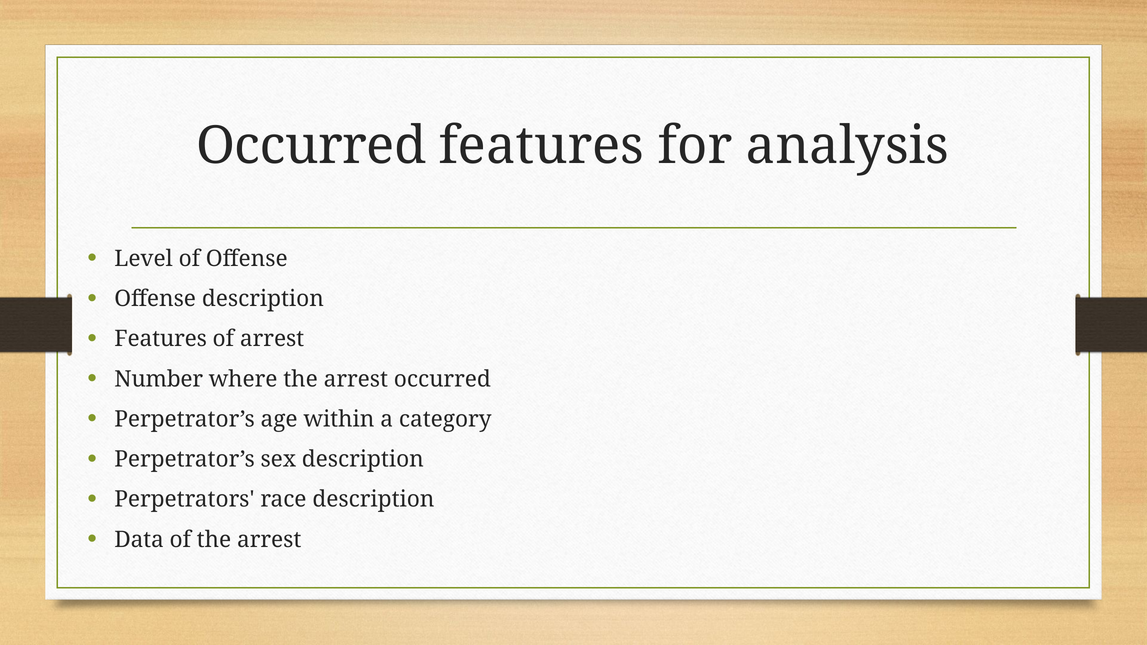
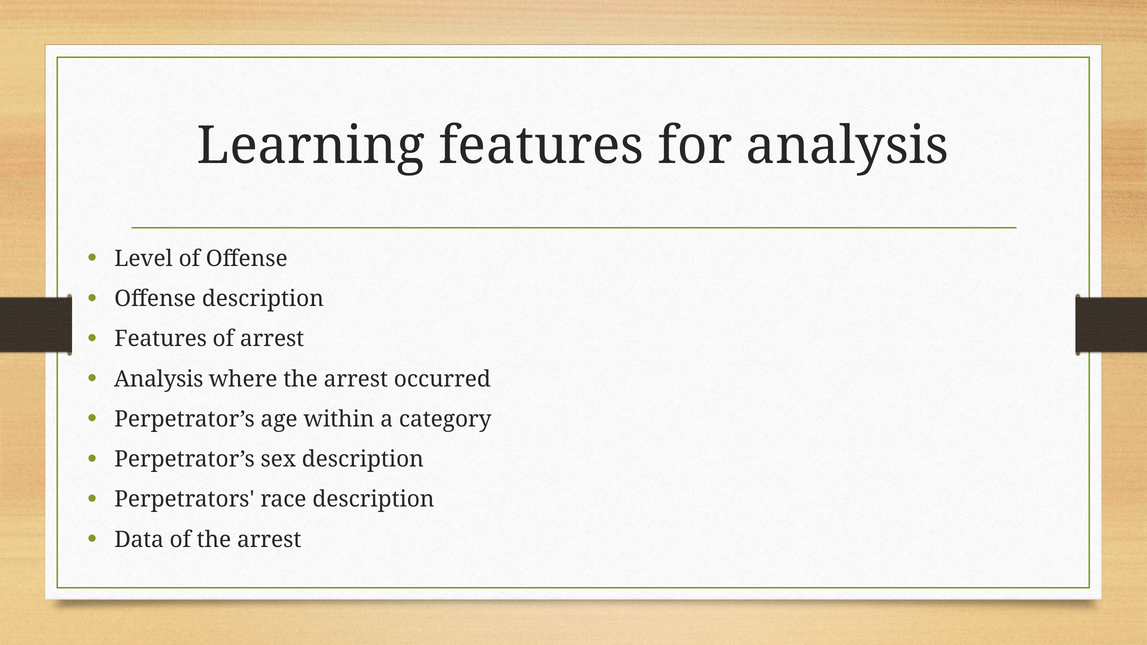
Occurred at (311, 146): Occurred -> Learning
Number at (159, 379): Number -> Analysis
